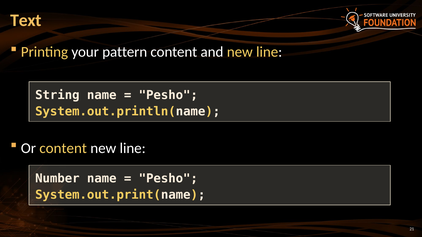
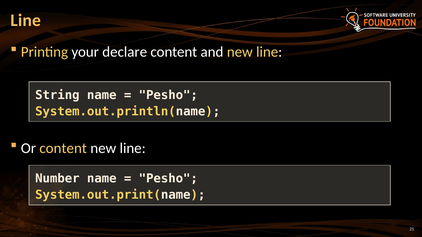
Text at (26, 21): Text -> Line
pattern: pattern -> declare
